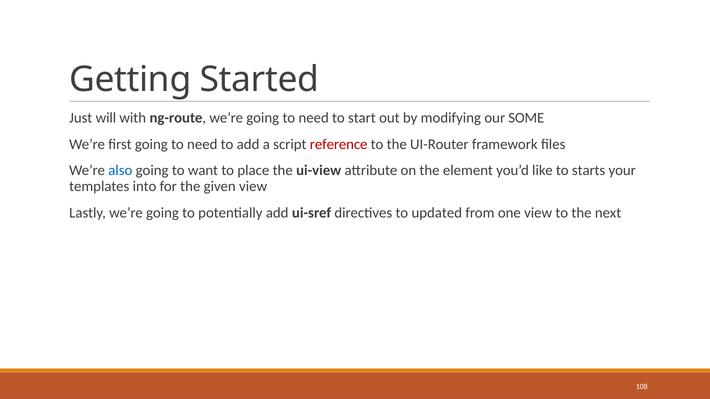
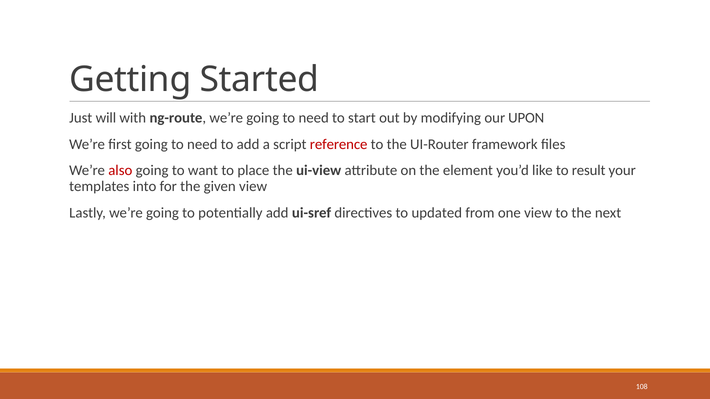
SOME: SOME -> UPON
also colour: blue -> red
starts: starts -> result
